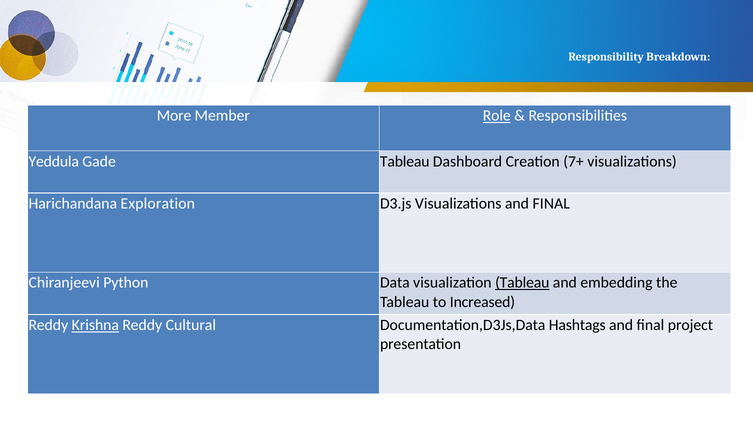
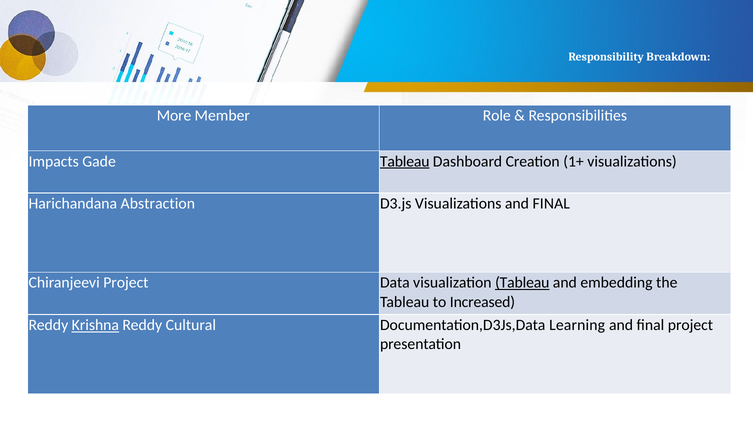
Role underline: present -> none
Yeddula: Yeddula -> Impacts
Tableau at (405, 161) underline: none -> present
7+: 7+ -> 1+
Exploration: Exploration -> Abstraction
Chiranjeevi Python: Python -> Project
Hashtags: Hashtags -> Learning
